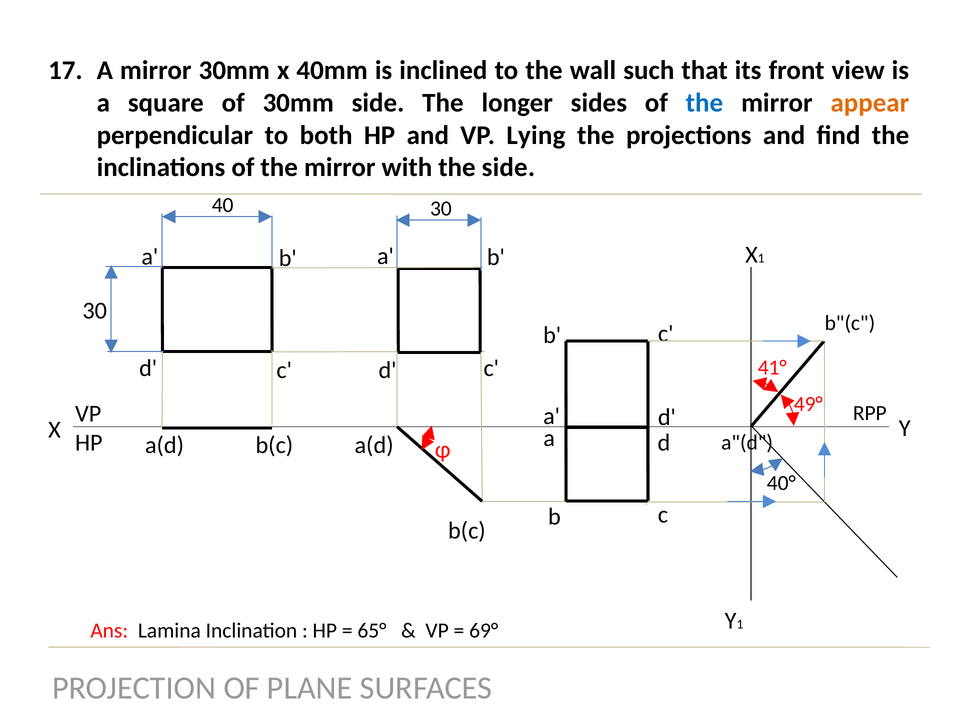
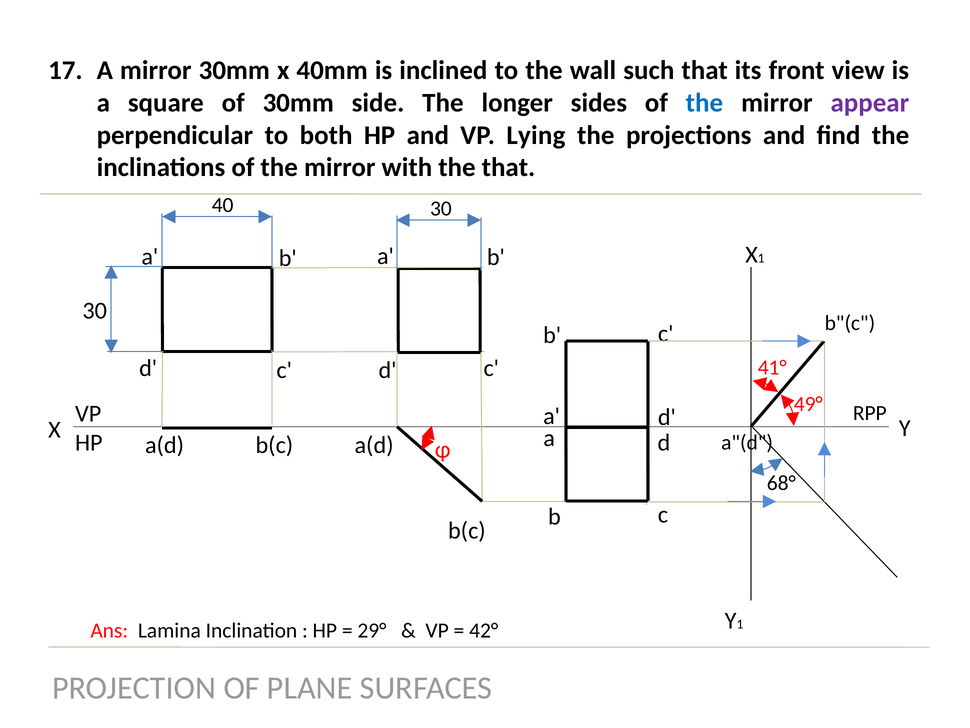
appear colour: orange -> purple
the side: side -> that
40°: 40° -> 68°
65°: 65° -> 29°
69°: 69° -> 42°
